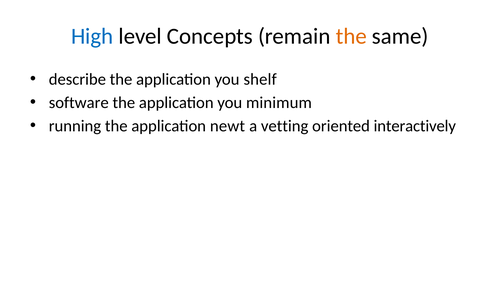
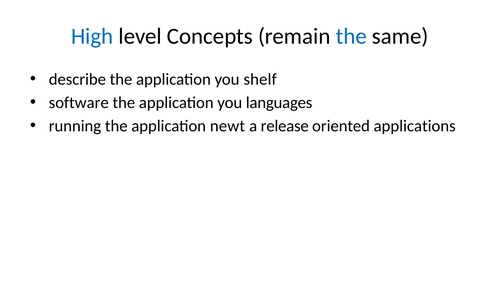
the at (351, 36) colour: orange -> blue
minimum: minimum -> languages
vetting: vetting -> release
interactively: interactively -> applications
